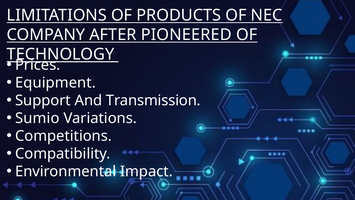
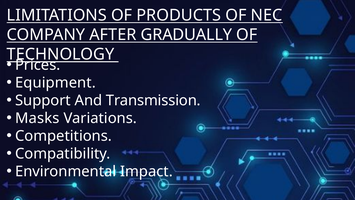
PIONEERED: PIONEERED -> GRADUALLY
Sumio: Sumio -> Masks
